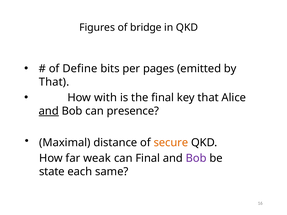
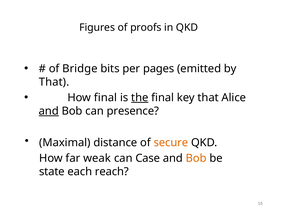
bridge: bridge -> proofs
Define: Define -> Bridge
How with: with -> final
the underline: none -> present
can Final: Final -> Case
Bob at (196, 158) colour: purple -> orange
same: same -> reach
